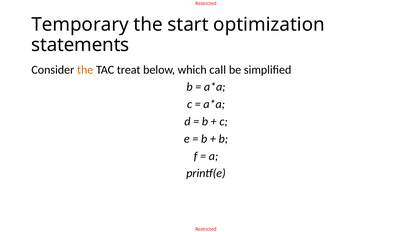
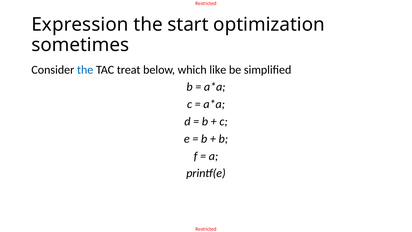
Temporary: Temporary -> Expression
statements: statements -> sometimes
the at (85, 70) colour: orange -> blue
call: call -> like
